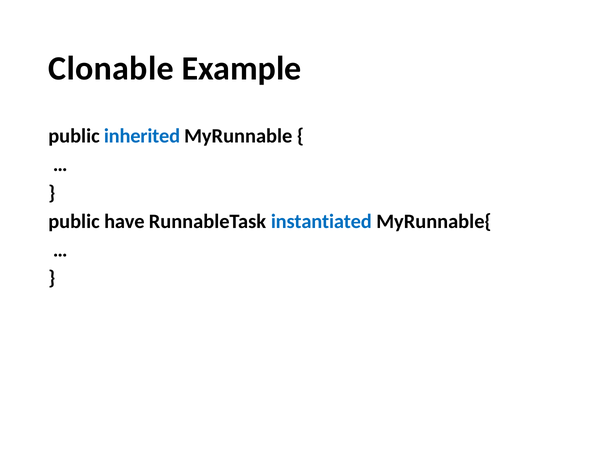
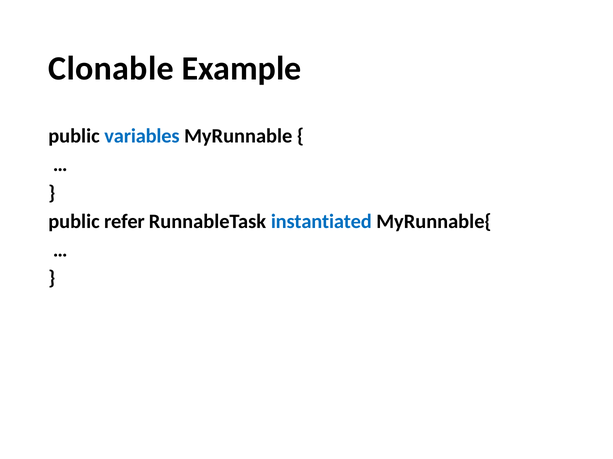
inherited: inherited -> variables
have: have -> refer
